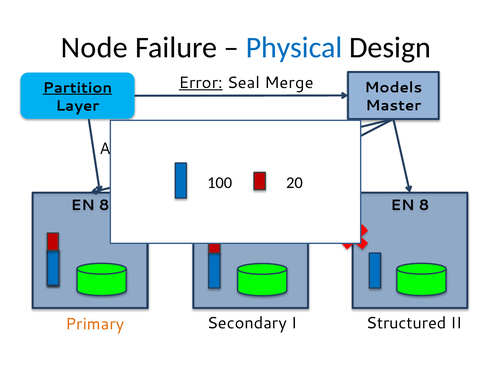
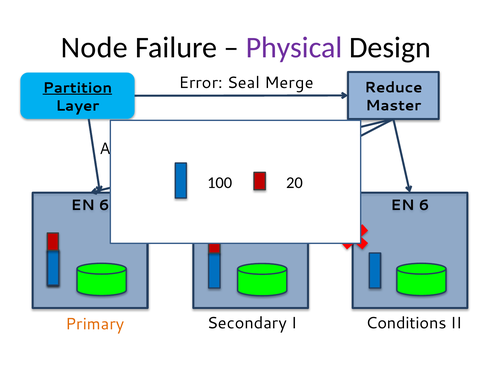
Physical colour: blue -> purple
Error underline: present -> none
Models: Models -> Reduce
8 at (104, 205): 8 -> 6
8 at (424, 205): 8 -> 6
Structured: Structured -> Conditions
